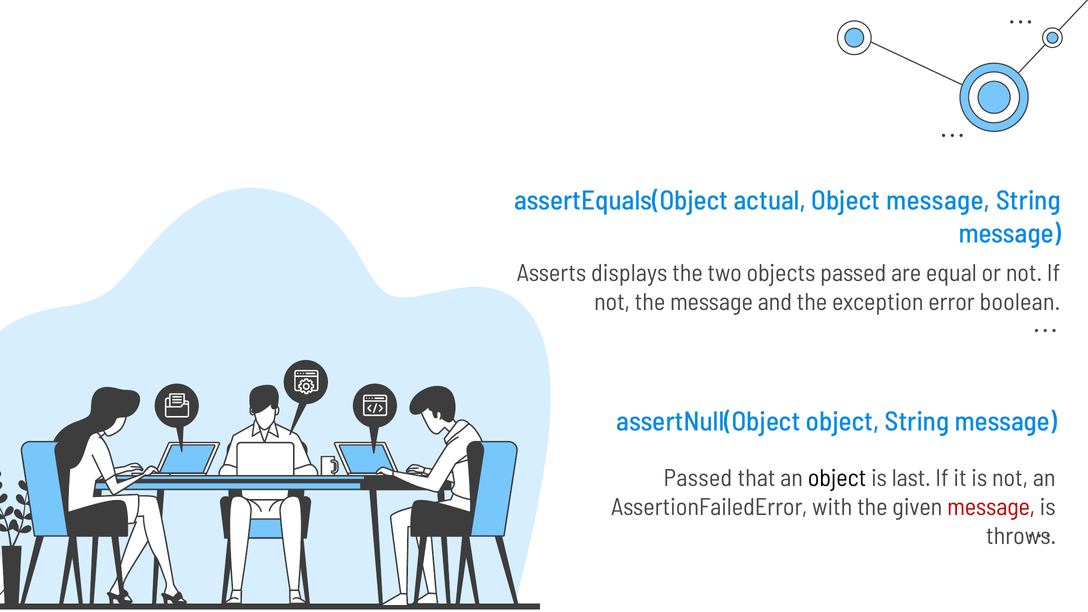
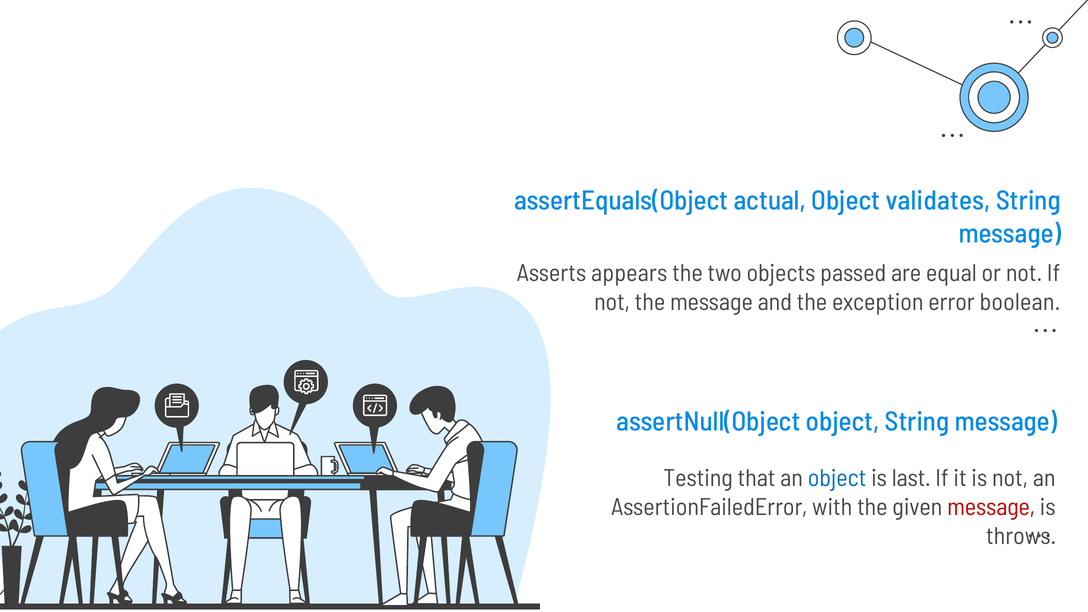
Object message: message -> validates
displays: displays -> appears
Passed at (698, 478): Passed -> Testing
object at (837, 478) colour: black -> blue
